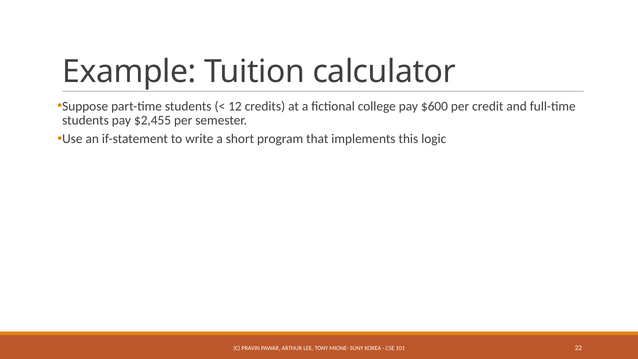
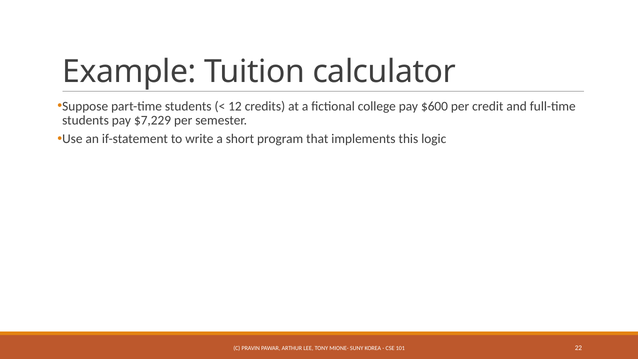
$2,455: $2,455 -> $7,229
